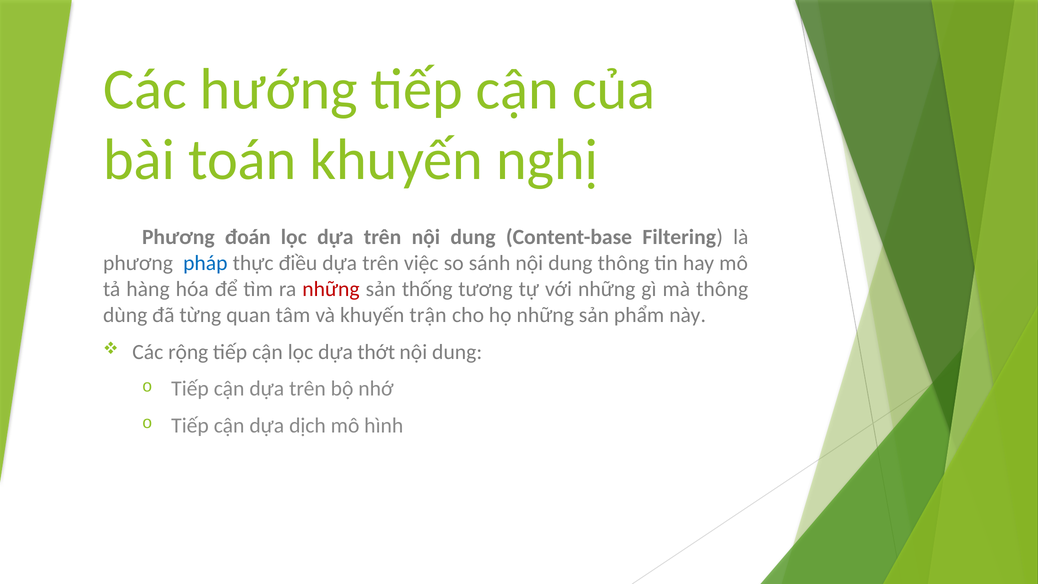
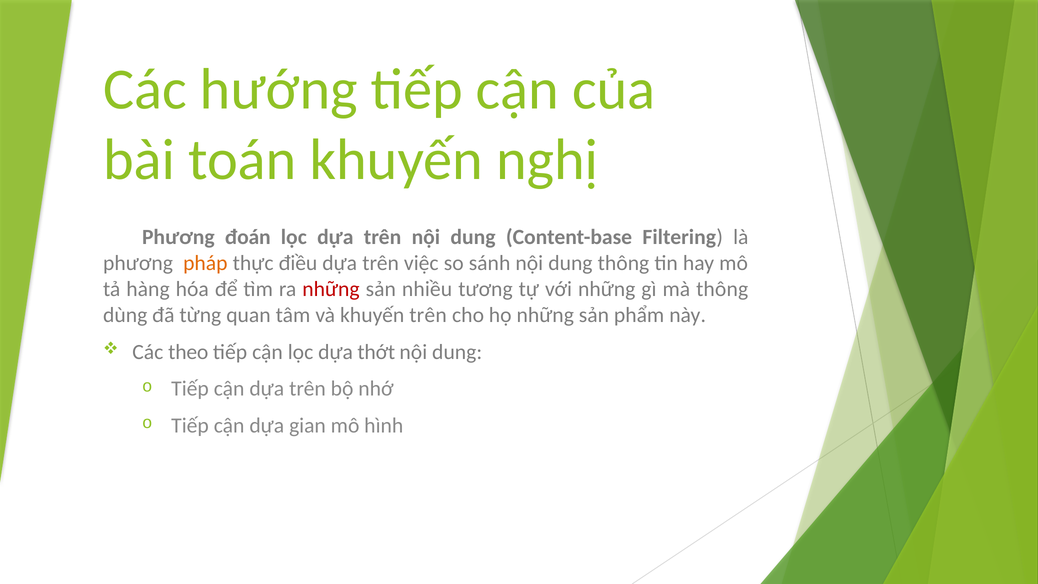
pháp colour: blue -> orange
thống: thống -> nhiều
khuyến trận: trận -> trên
rộng: rộng -> theo
dịch: dịch -> gian
